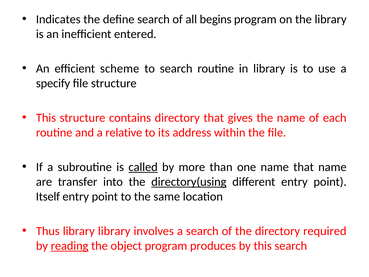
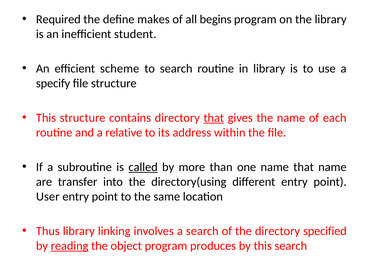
Indicates: Indicates -> Required
define search: search -> makes
entered: entered -> student
that at (214, 118) underline: none -> present
directory(using underline: present -> none
Itself: Itself -> User
library library: library -> linking
required: required -> specified
